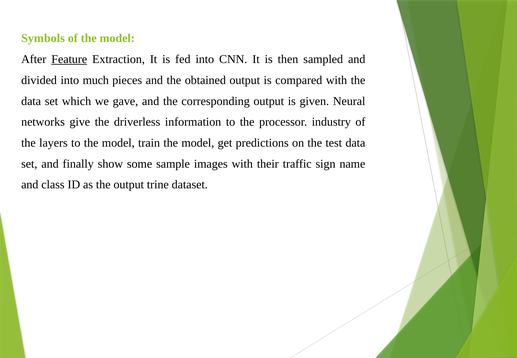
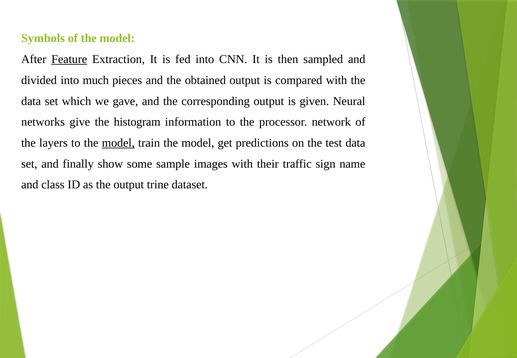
driverless: driverless -> histogram
industry: industry -> network
model at (118, 143) underline: none -> present
